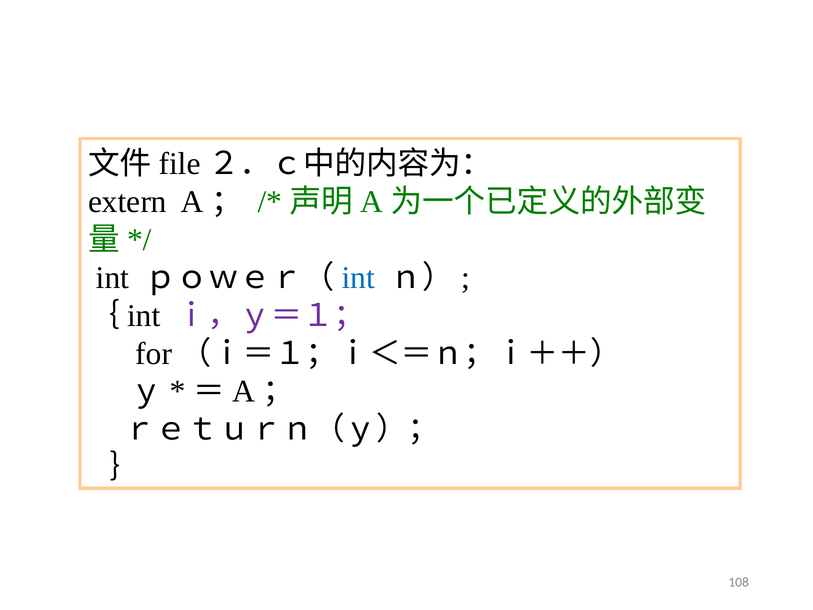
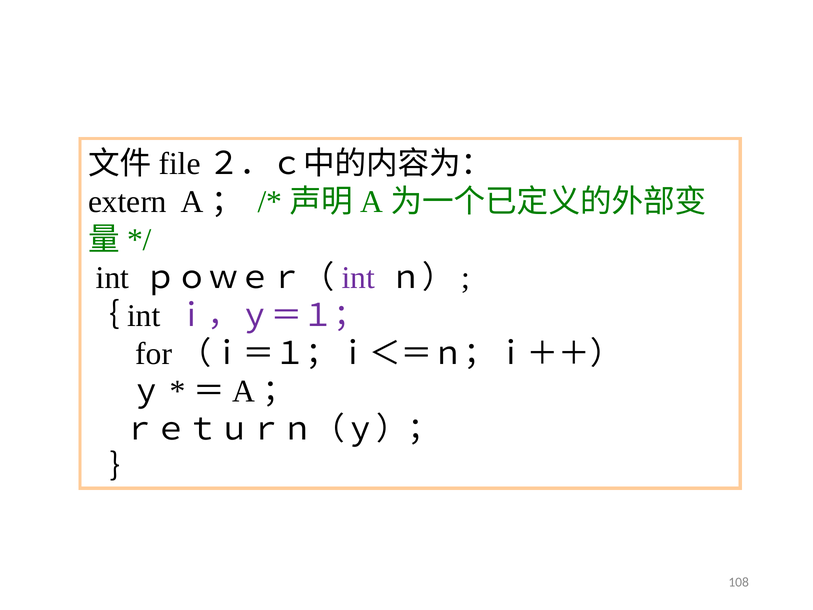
int at (358, 278) colour: blue -> purple
